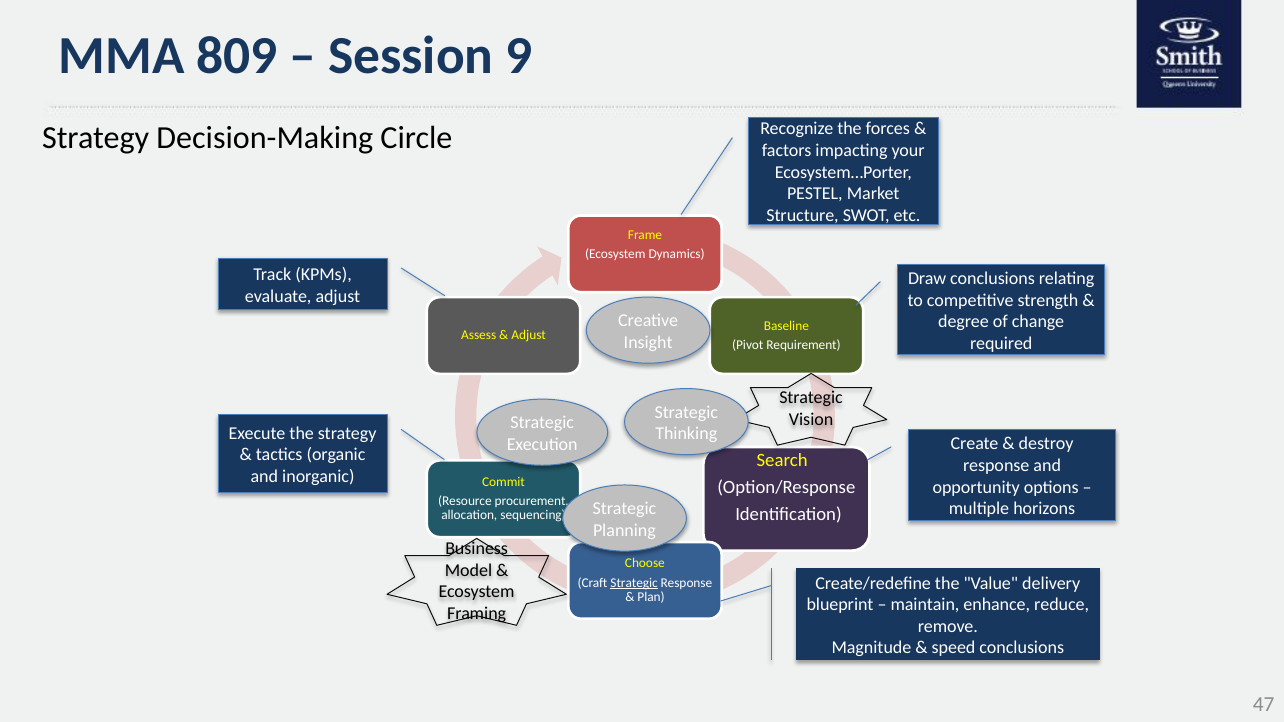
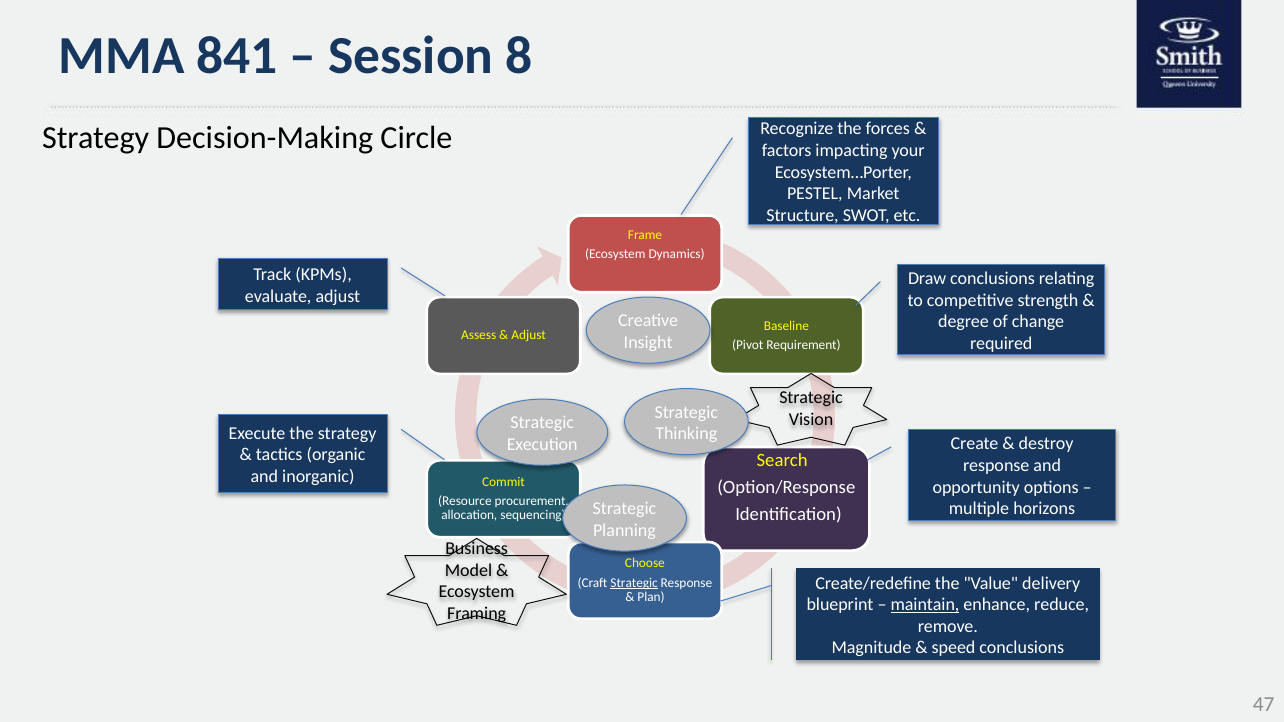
809: 809 -> 841
9: 9 -> 8
maintain underline: none -> present
